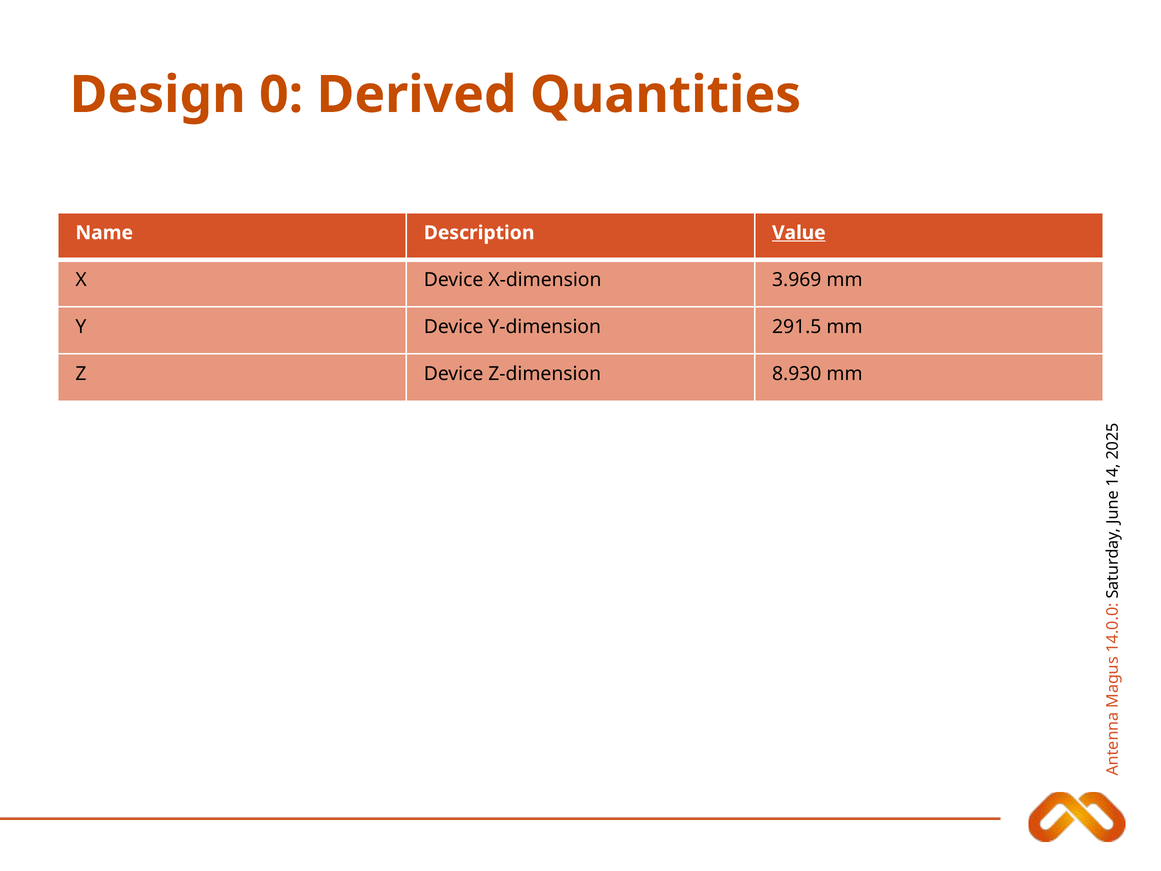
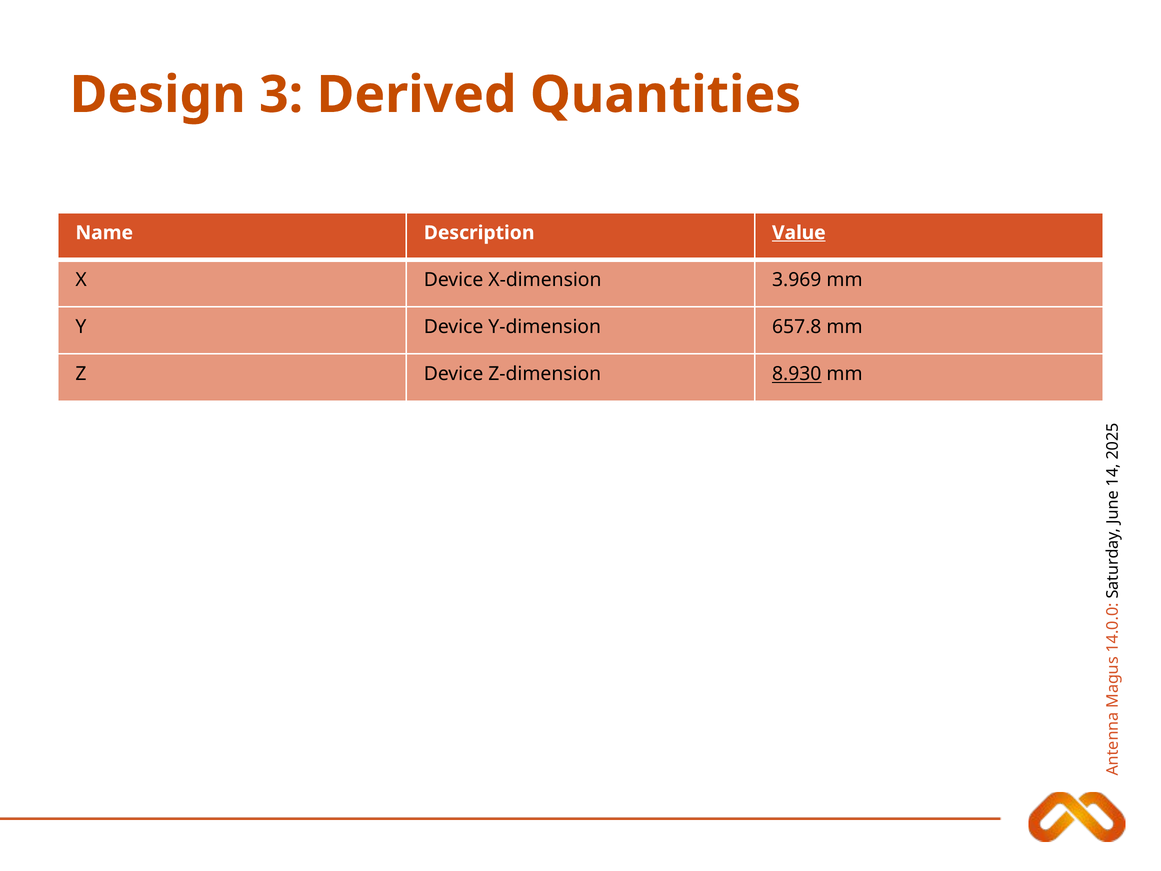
Design 0: 0 -> 3
291.5: 291.5 -> 657.8
8.930 underline: none -> present
